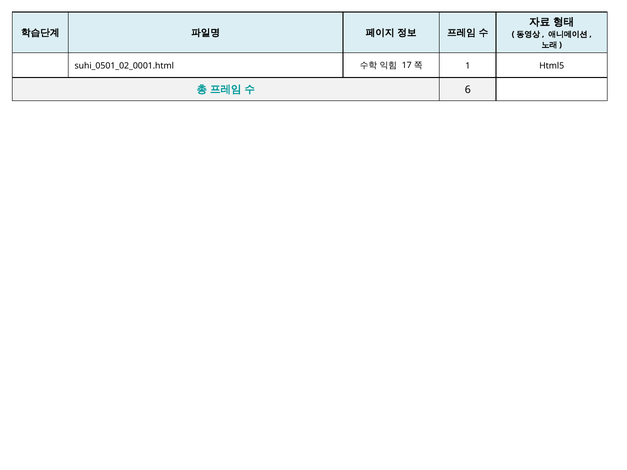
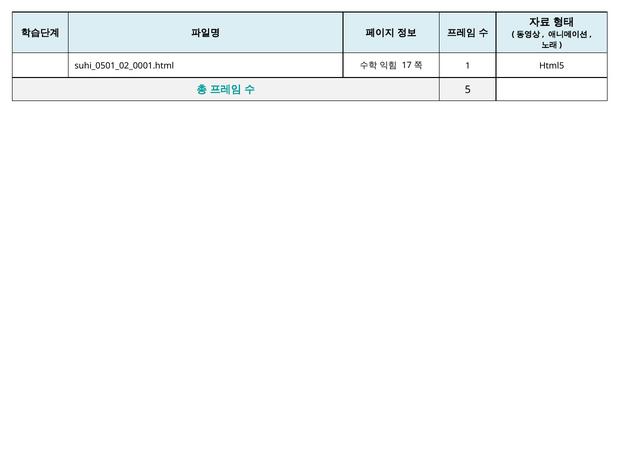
6: 6 -> 5
